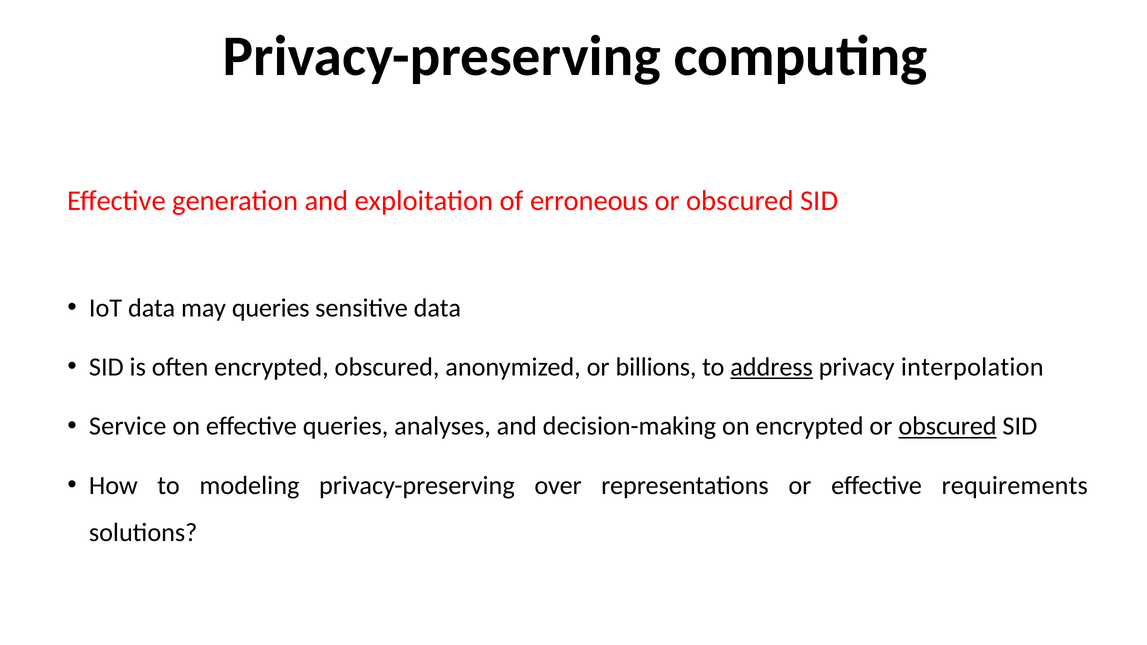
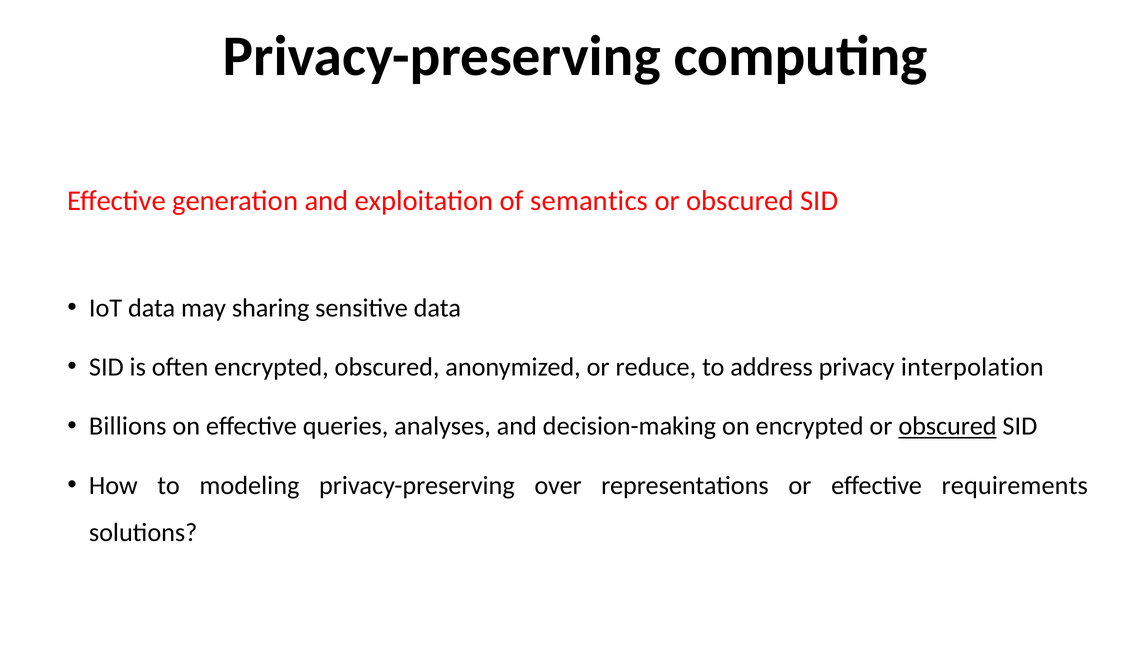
erroneous: erroneous -> semantics
may queries: queries -> sharing
billions: billions -> reduce
address underline: present -> none
Service: Service -> Billions
